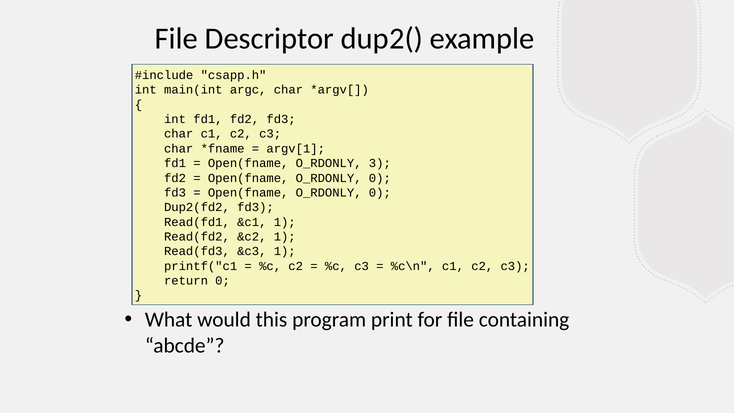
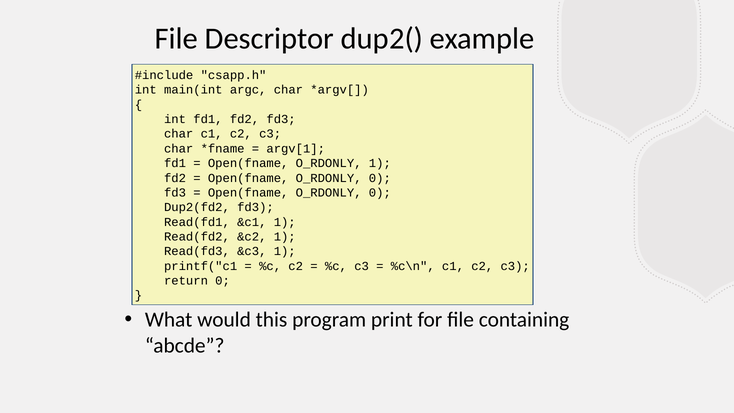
O_RDONLY 3: 3 -> 1
